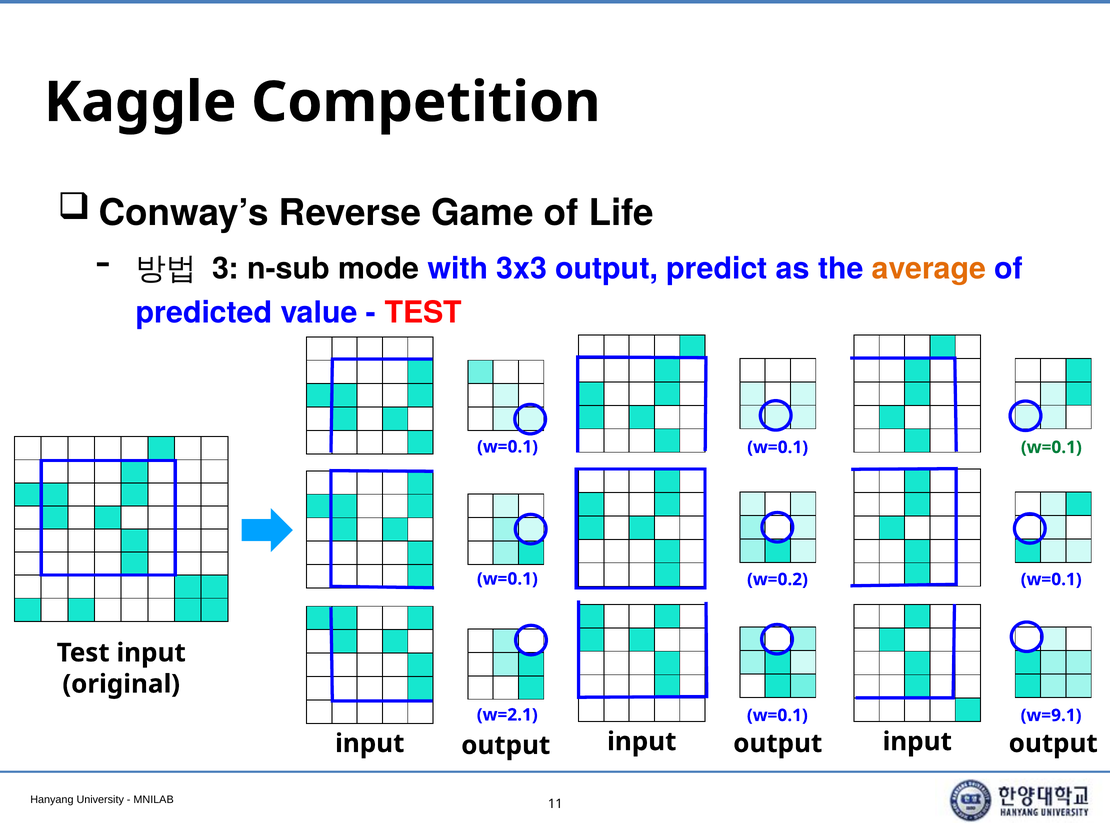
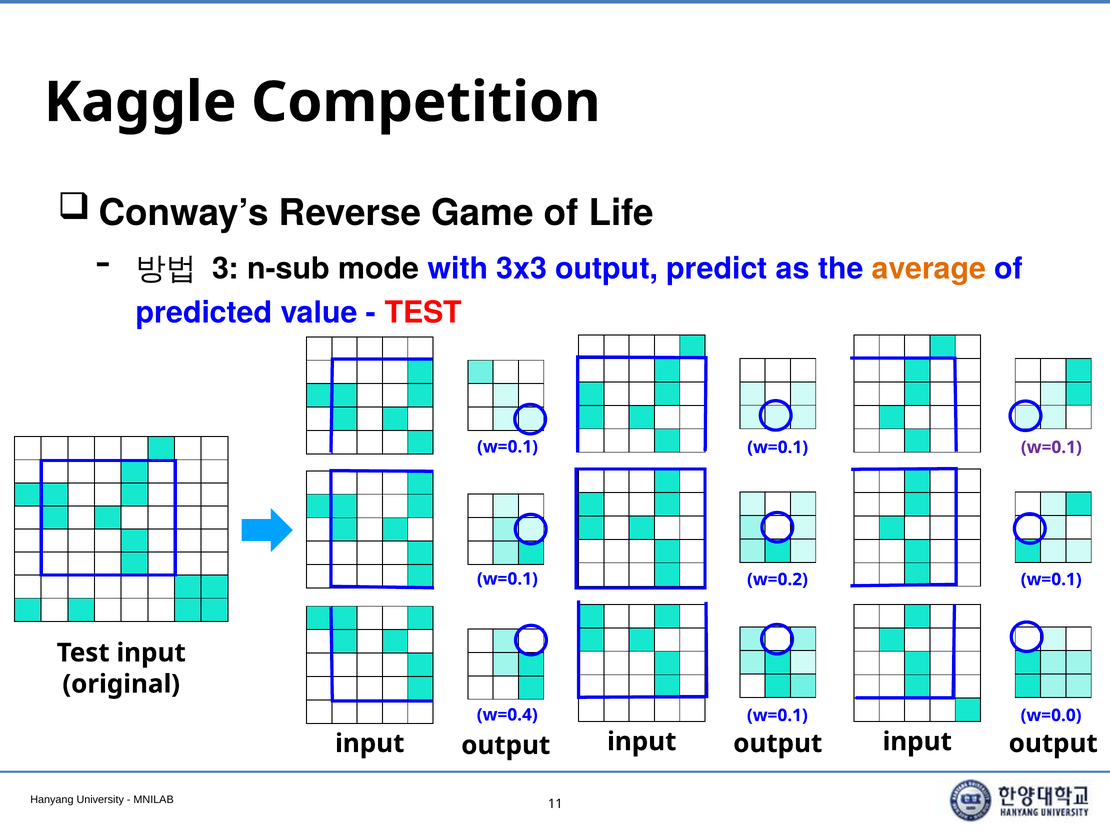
w=0.1 at (1051, 447) colour: green -> purple
w=2.1: w=2.1 -> w=0.4
w=9.1: w=9.1 -> w=0.0
